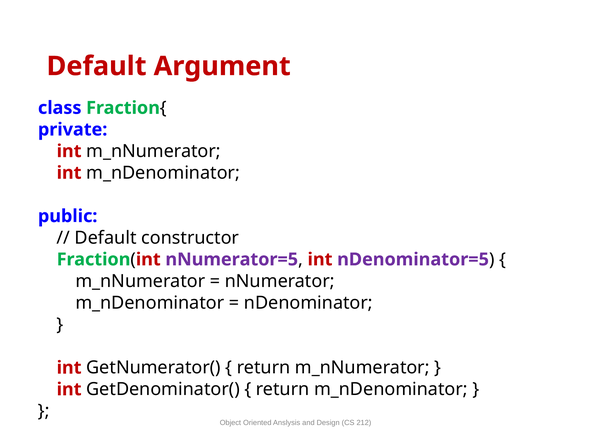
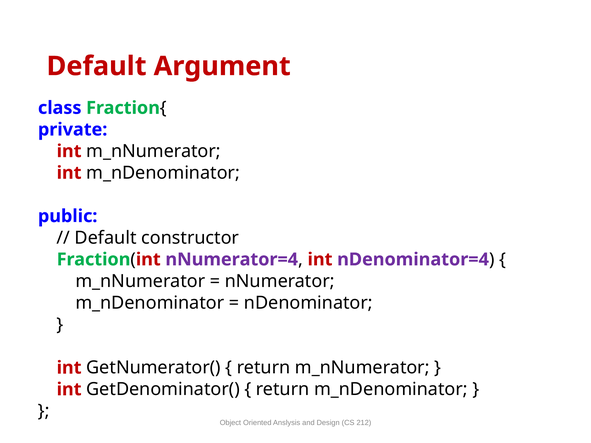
nNumerator=5: nNumerator=5 -> nNumerator=4
nDenominator=5: nDenominator=5 -> nDenominator=4
